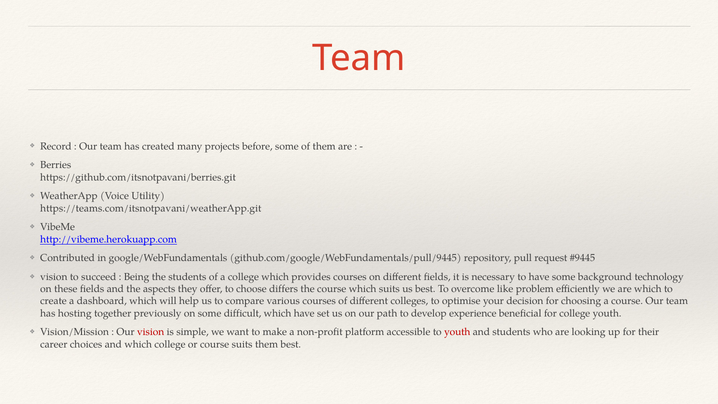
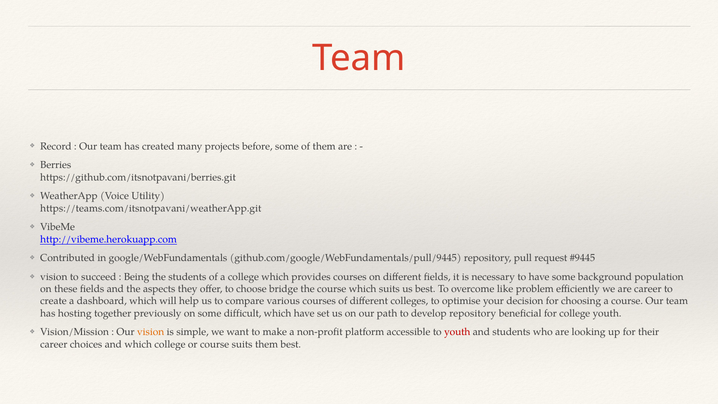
technology: technology -> population
differs: differs -> bridge
are which: which -> career
develop experience: experience -> repository
vision at (151, 332) colour: red -> orange
